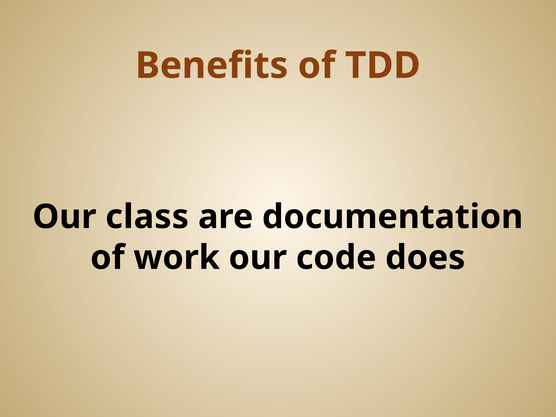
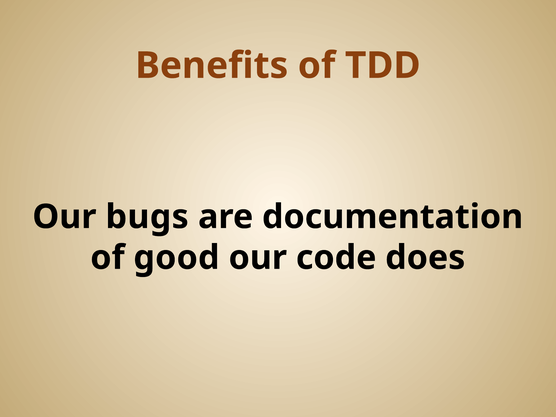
class: class -> bugs
work: work -> good
